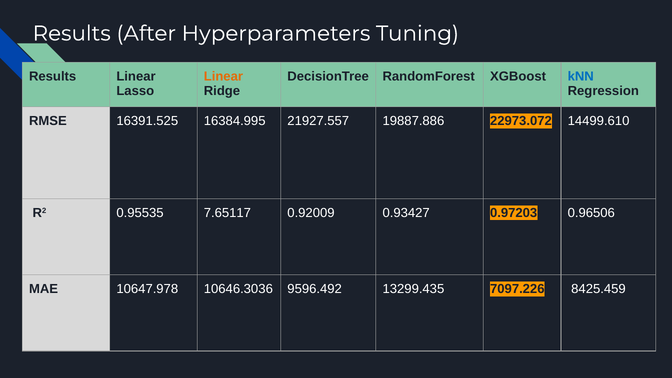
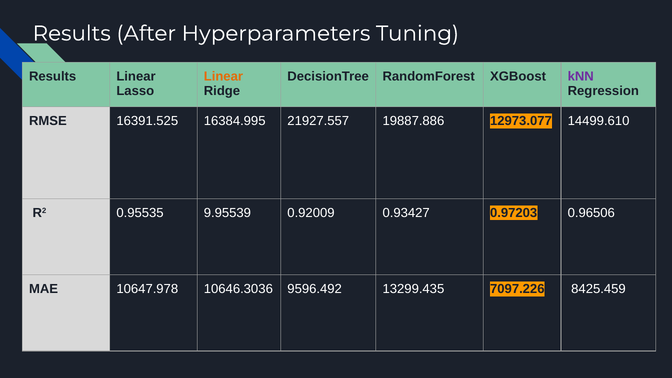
kNN colour: blue -> purple
22973.072: 22973.072 -> 12973.077
7.65117: 7.65117 -> 9.95539
